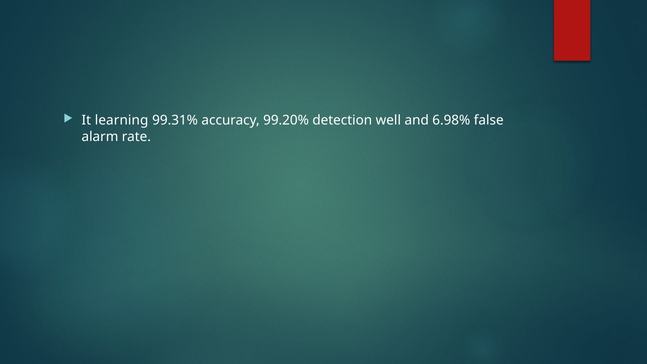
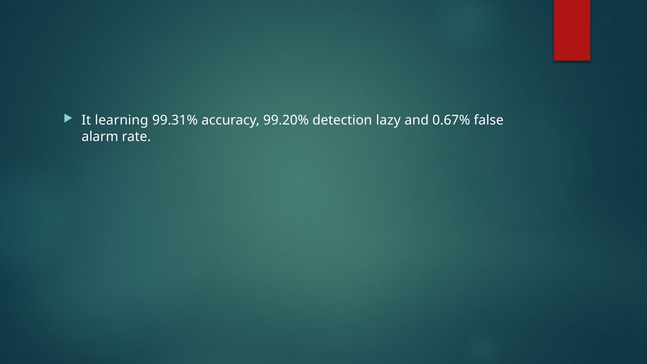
well: well -> lazy
6.98%: 6.98% -> 0.67%
